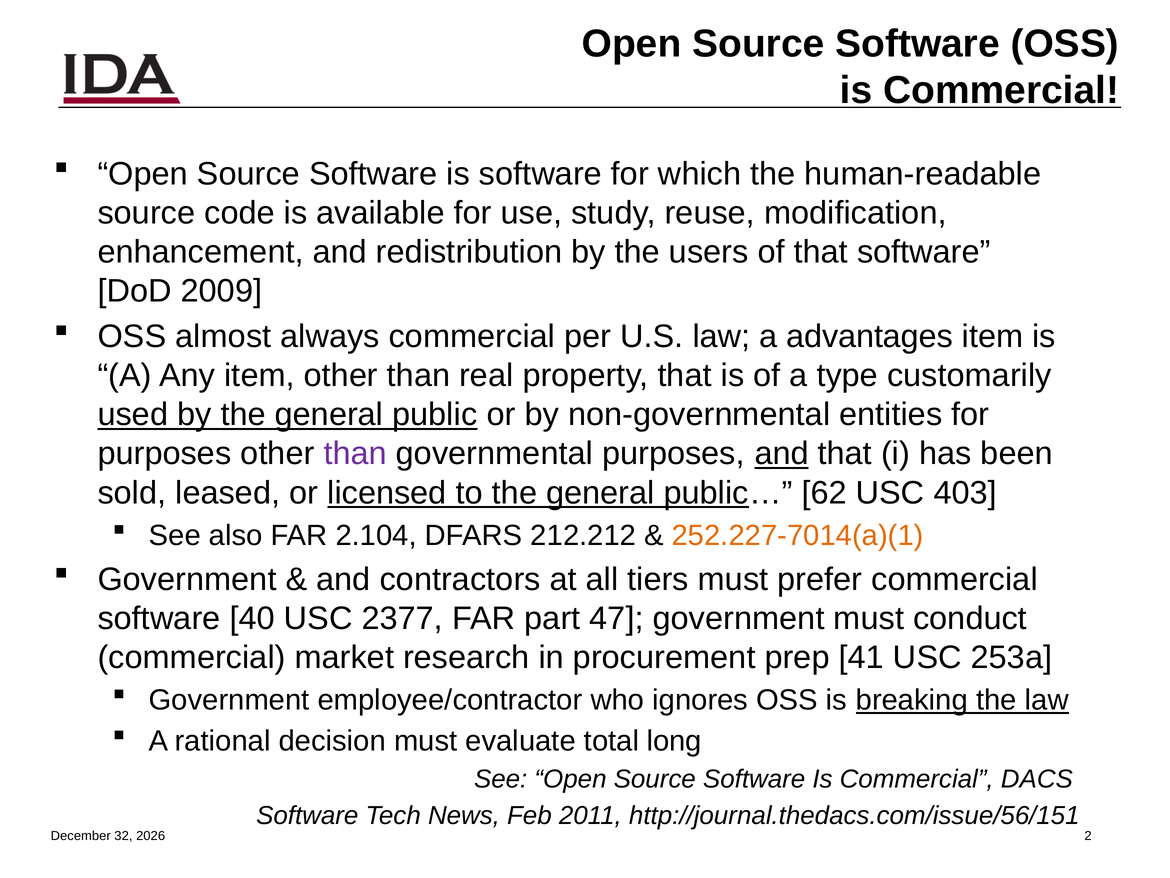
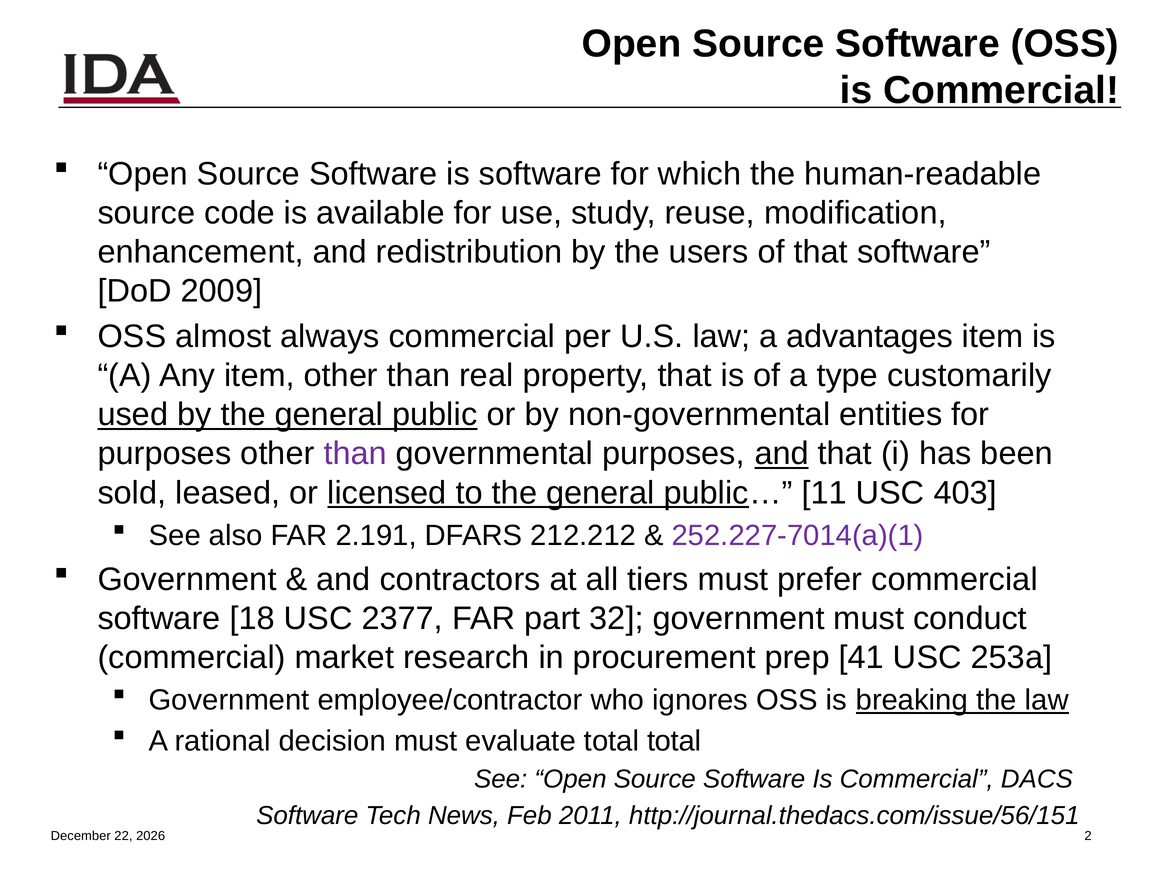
62: 62 -> 11
2.104: 2.104 -> 2.191
252.227-7014(a)(1 colour: orange -> purple
40: 40 -> 18
47: 47 -> 32
total long: long -> total
32: 32 -> 22
